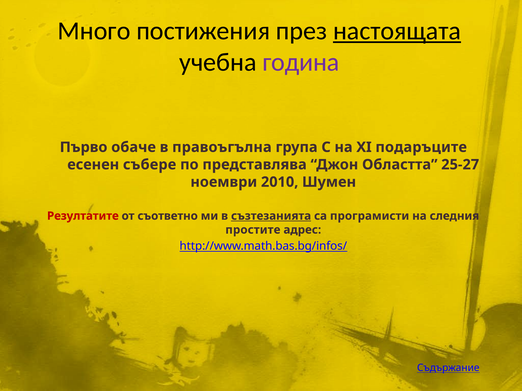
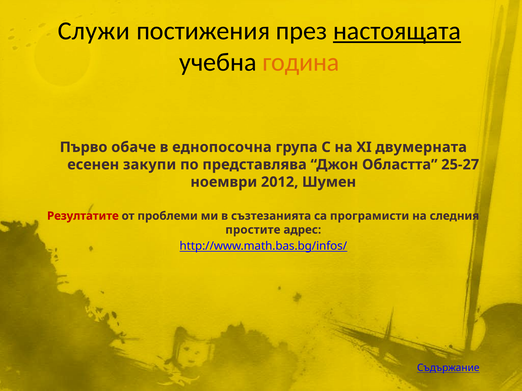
Много: Много -> Служи
година colour: purple -> orange
правоъгълна: правоъгълна -> еднопосочна
подаръците: подаръците -> двумерната
събере: събере -> закупи
2010: 2010 -> 2012
съответно: съответно -> проблеми
съзтезанията underline: present -> none
